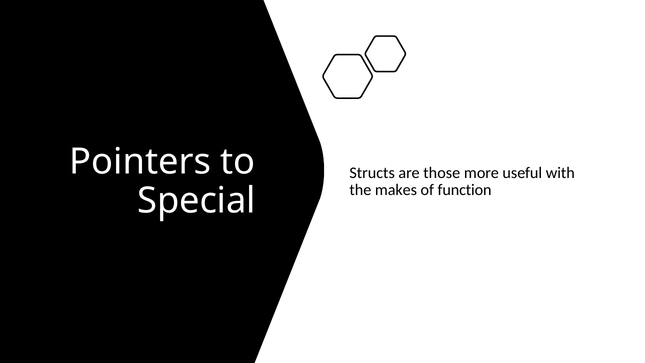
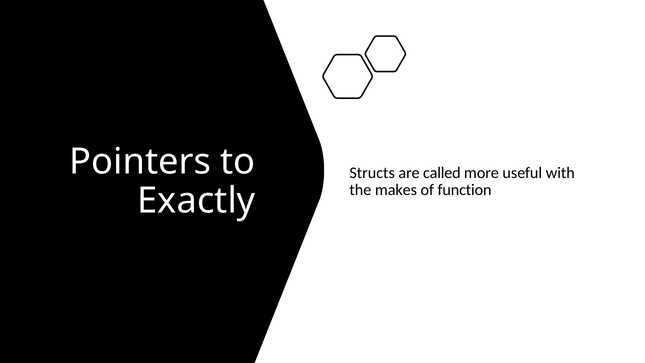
those: those -> called
Special: Special -> Exactly
